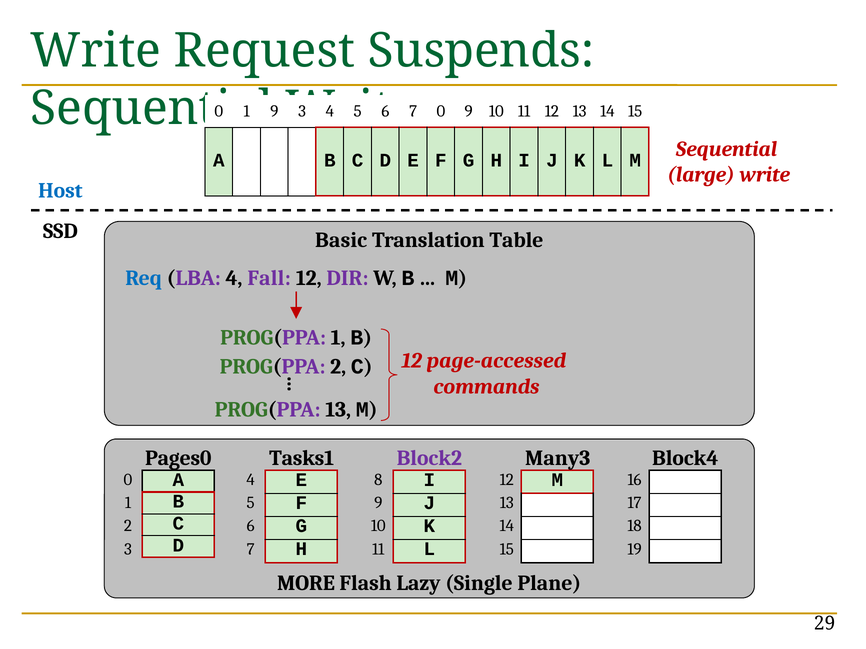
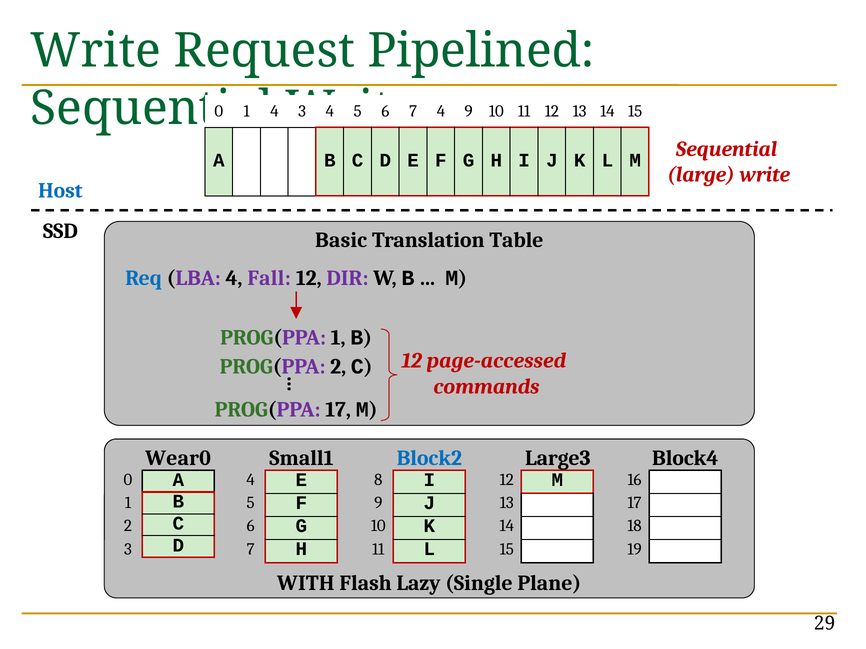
Suspends: Suspends -> Pipelined
9 at (274, 111): 9 -> 4
0 at (441, 111): 0 -> 4
PROG(PPA 13: 13 -> 17
Pages0: Pages0 -> Wear0
Tasks1: Tasks1 -> Small1
Block2 colour: purple -> blue
Many3: Many3 -> Large3
MORE: MORE -> WITH
